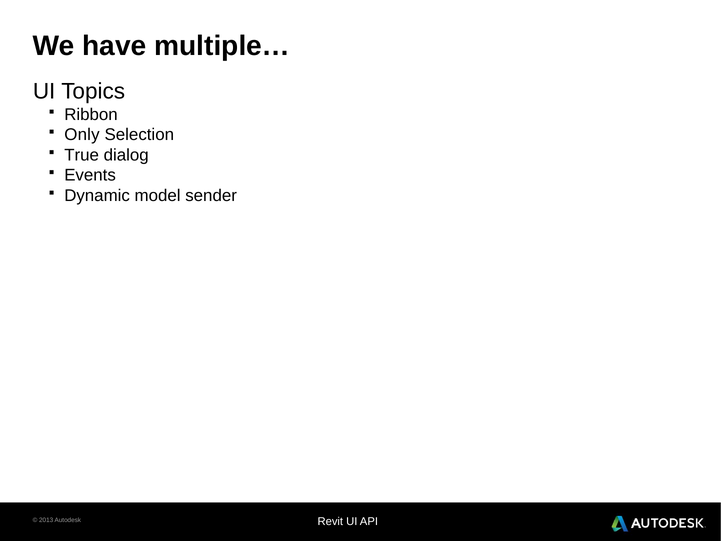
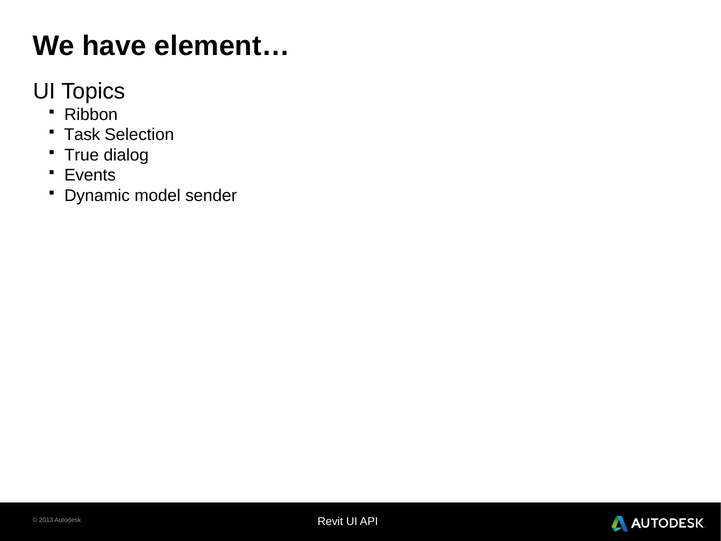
multiple…: multiple… -> element…
Only: Only -> Task
